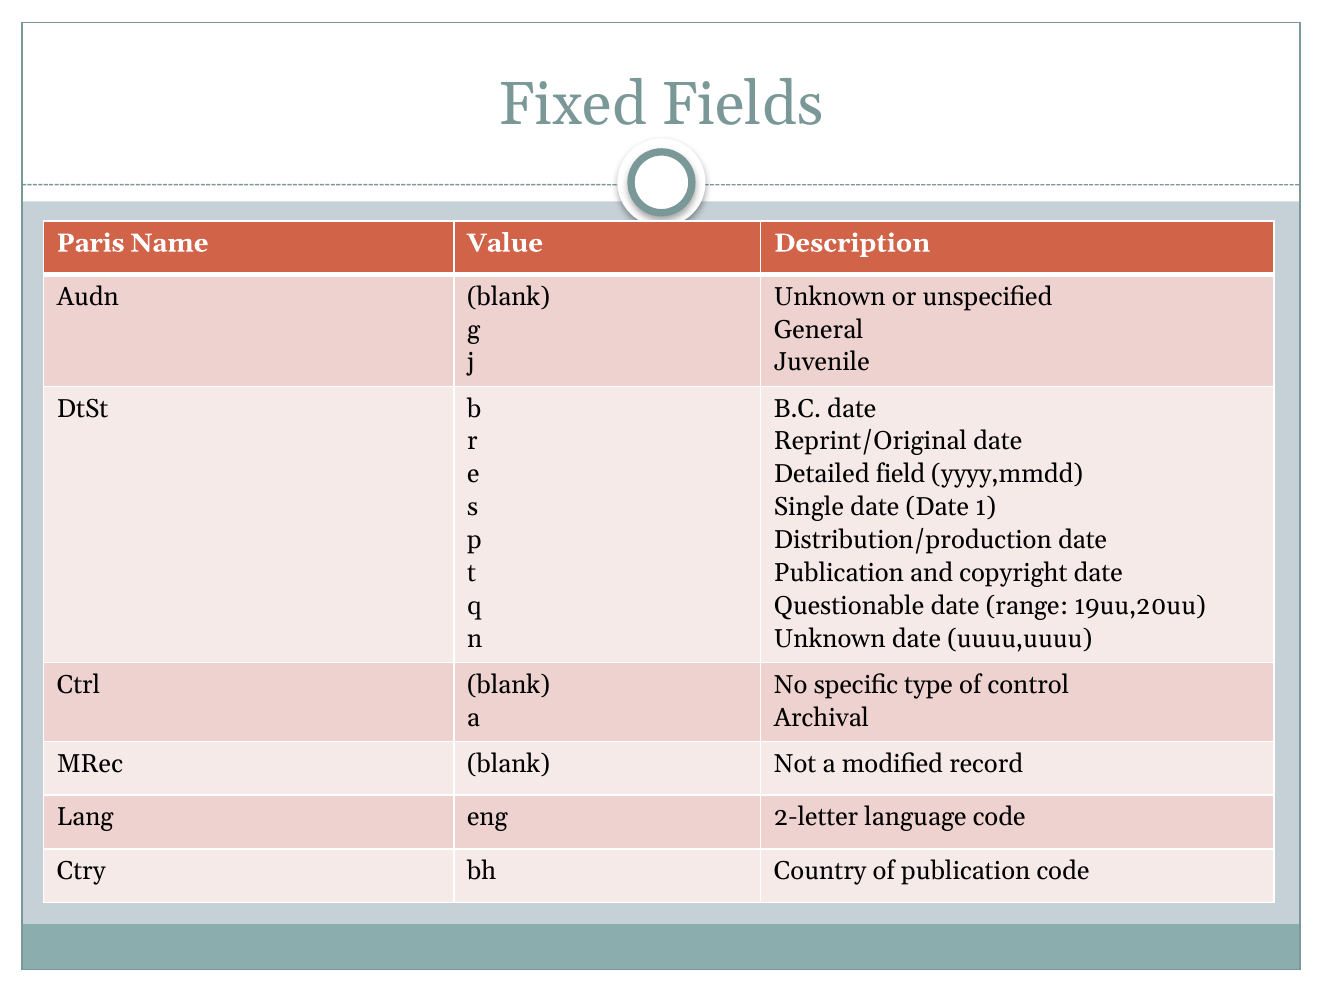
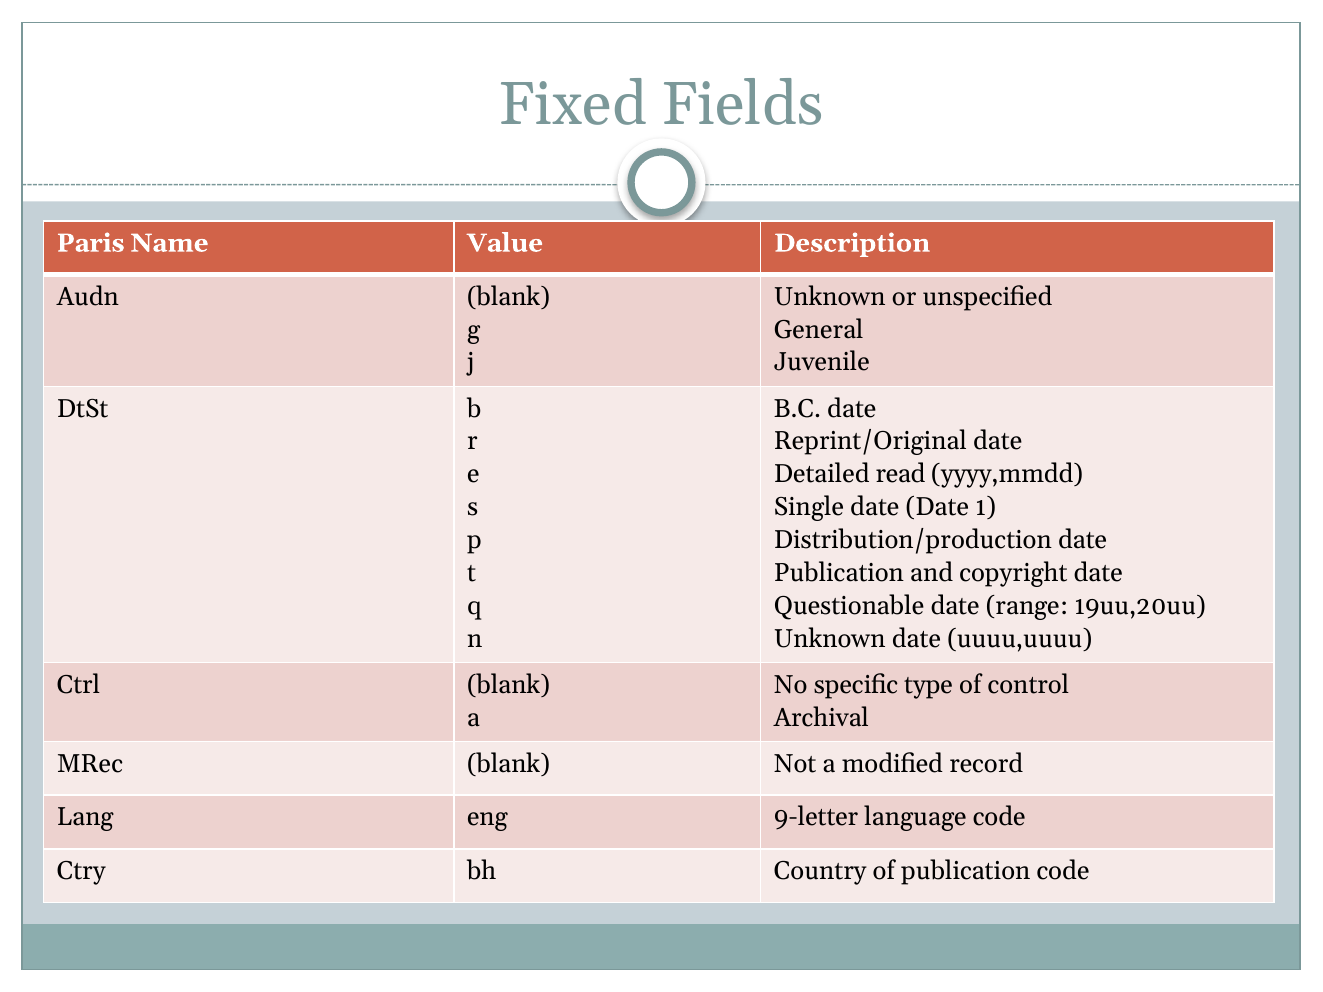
field: field -> read
2-letter: 2-letter -> 9-letter
